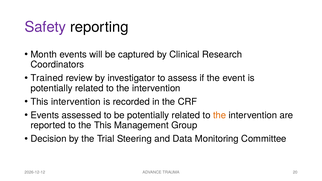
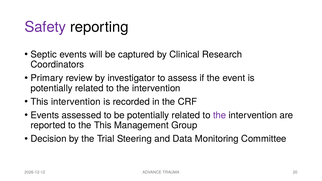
Month: Month -> Septic
Trained: Trained -> Primary
the at (220, 115) colour: orange -> purple
